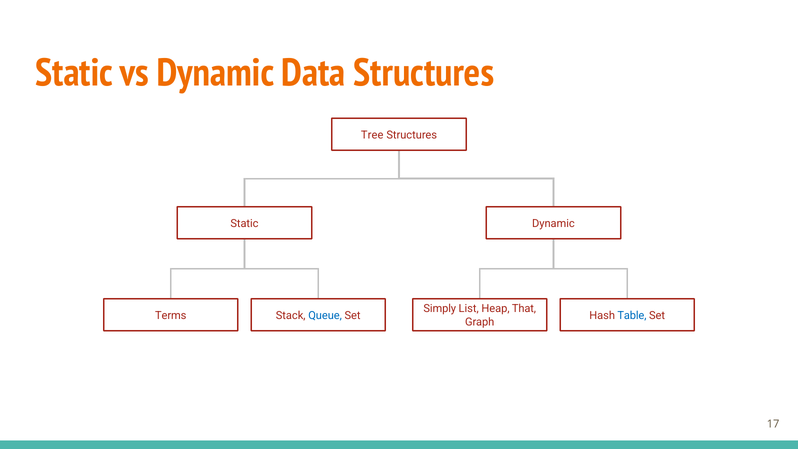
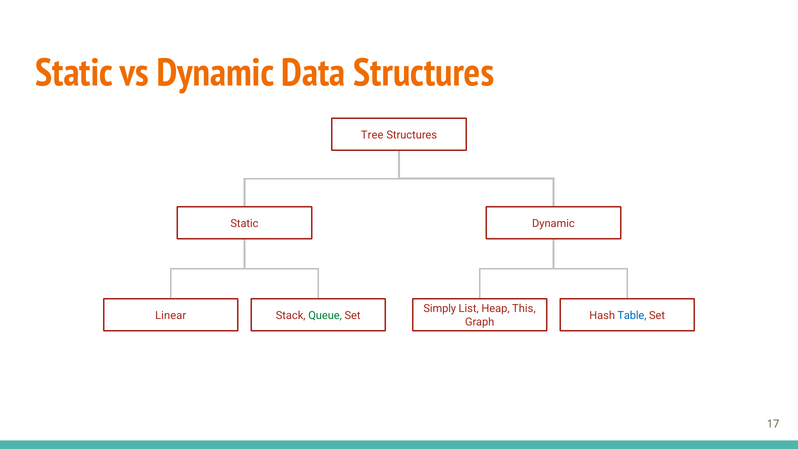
That: That -> This
Terms: Terms -> Linear
Queue colour: blue -> green
